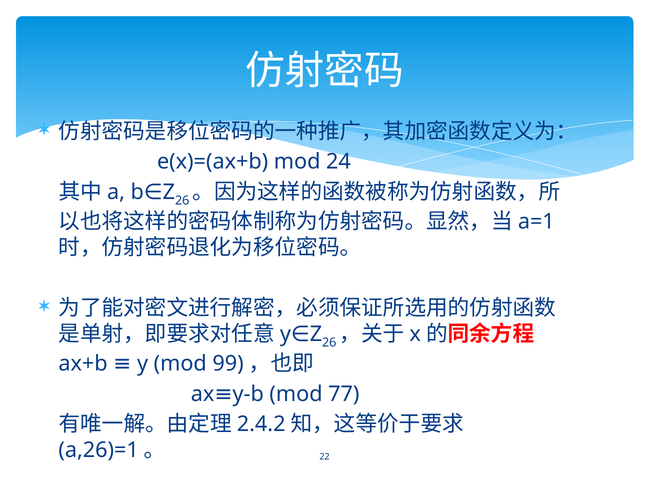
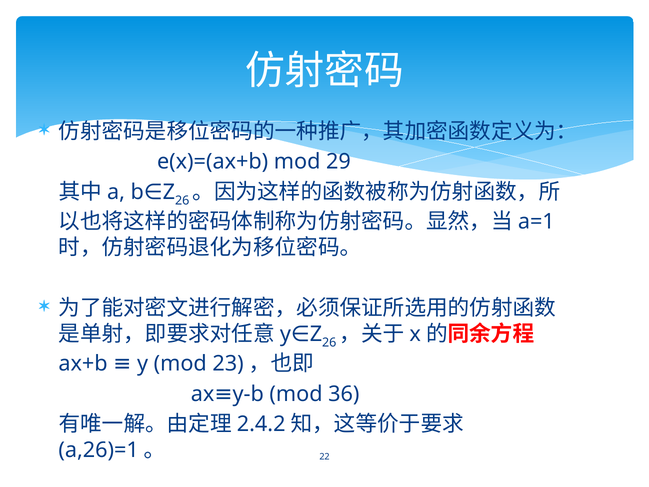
24: 24 -> 29
99: 99 -> 23
77: 77 -> 36
